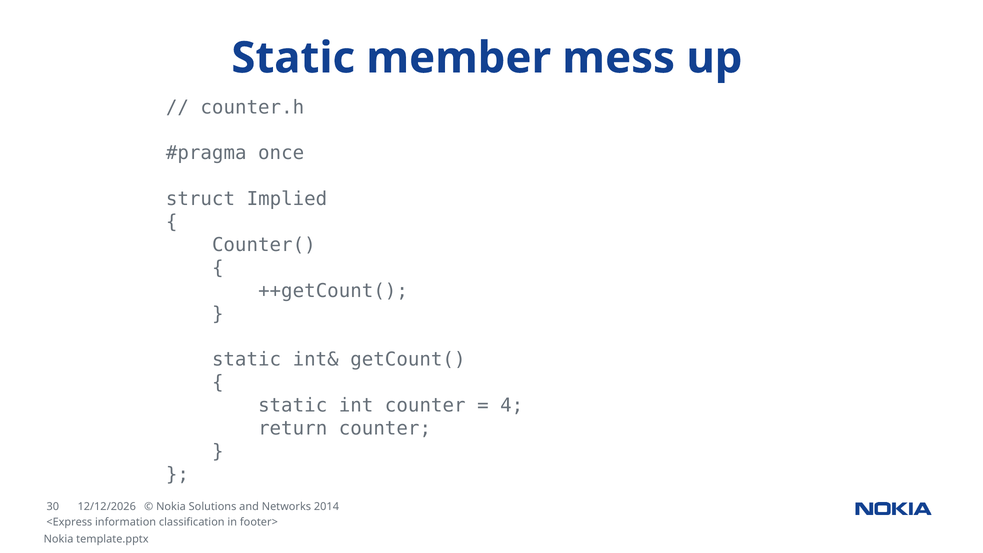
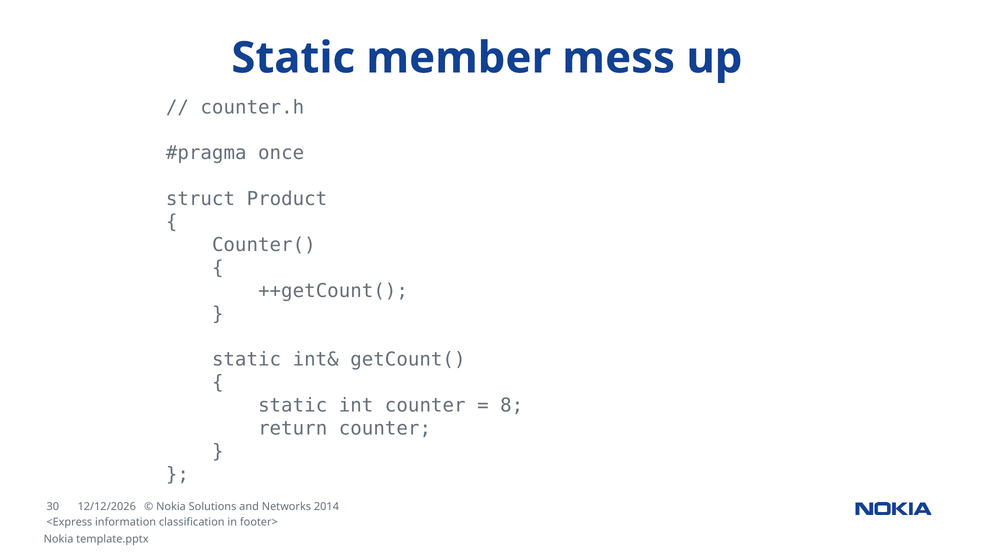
Implied: Implied -> Product
4: 4 -> 8
